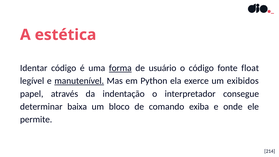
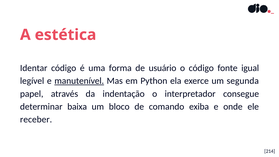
forma underline: present -> none
float: float -> igual
exibidos: exibidos -> segunda
permite: permite -> receber
